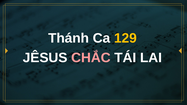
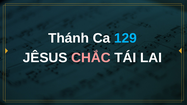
129 colour: yellow -> light blue
